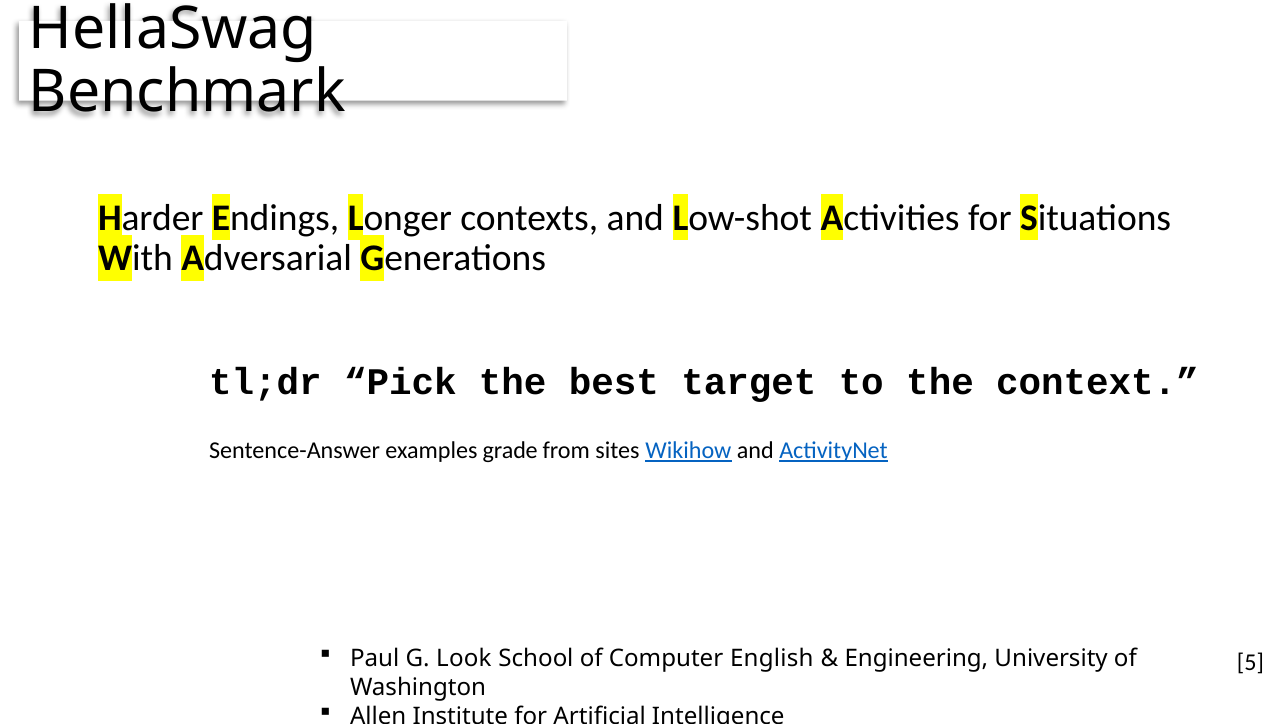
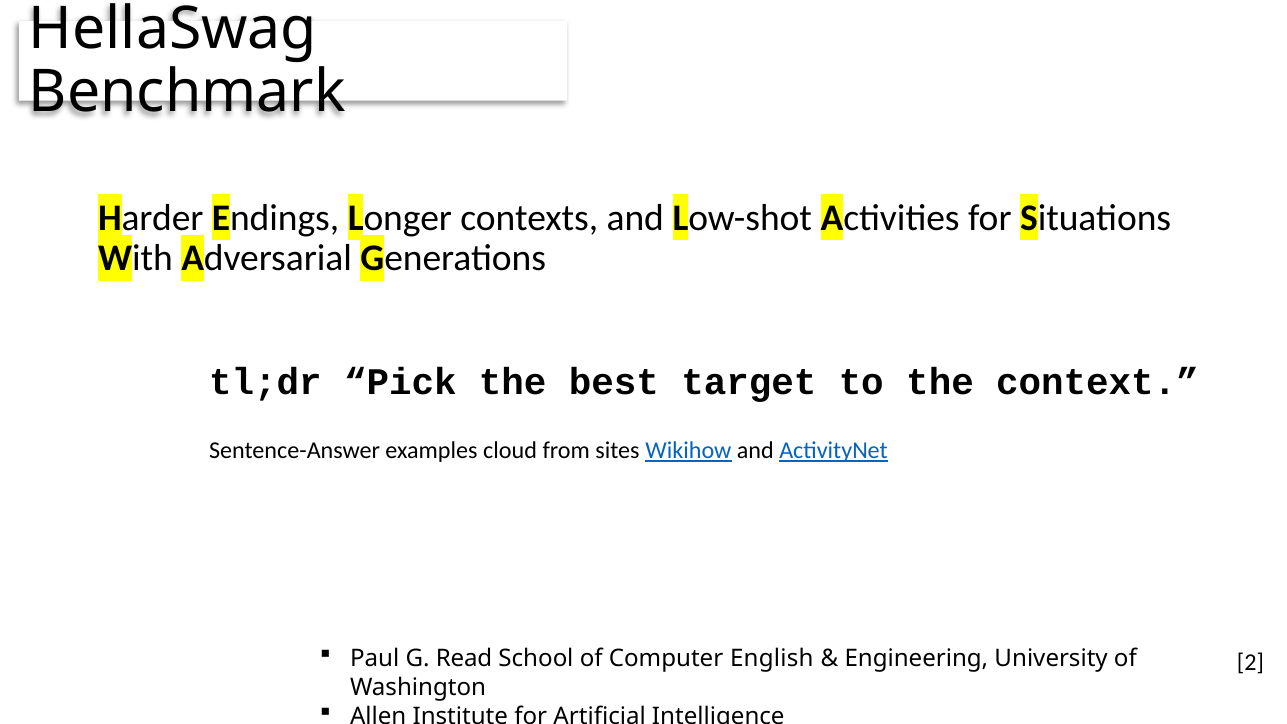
grade: grade -> cloud
Look: Look -> Read
5: 5 -> 2
